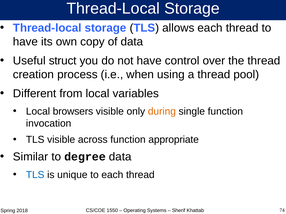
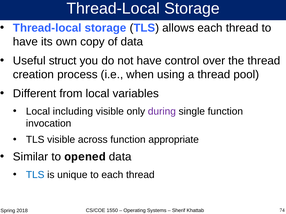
browsers: browsers -> including
during colour: orange -> purple
degree: degree -> opened
